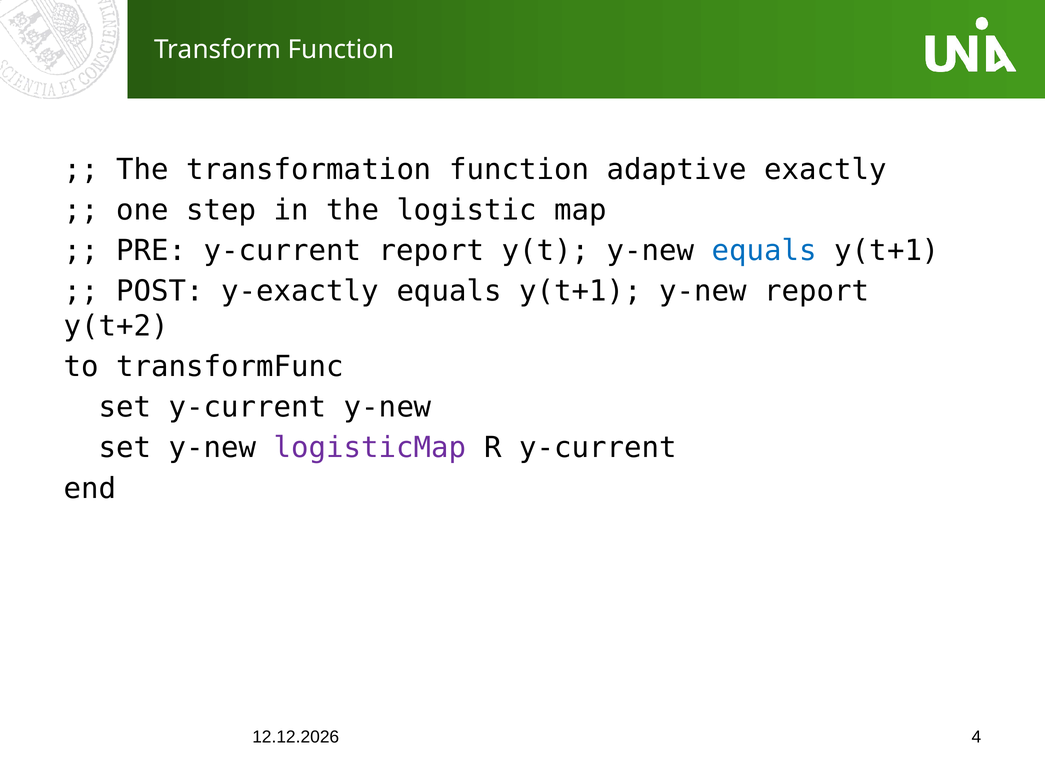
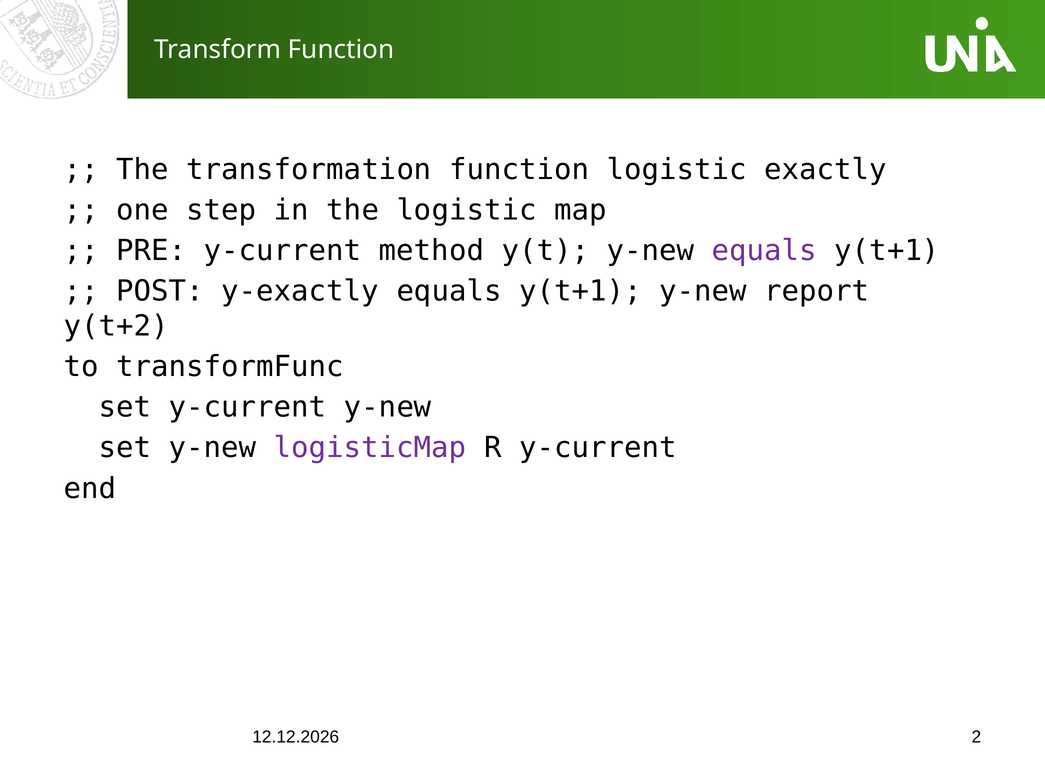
function adaptive: adaptive -> logistic
y-current report: report -> method
equals at (764, 251) colour: blue -> purple
4: 4 -> 2
